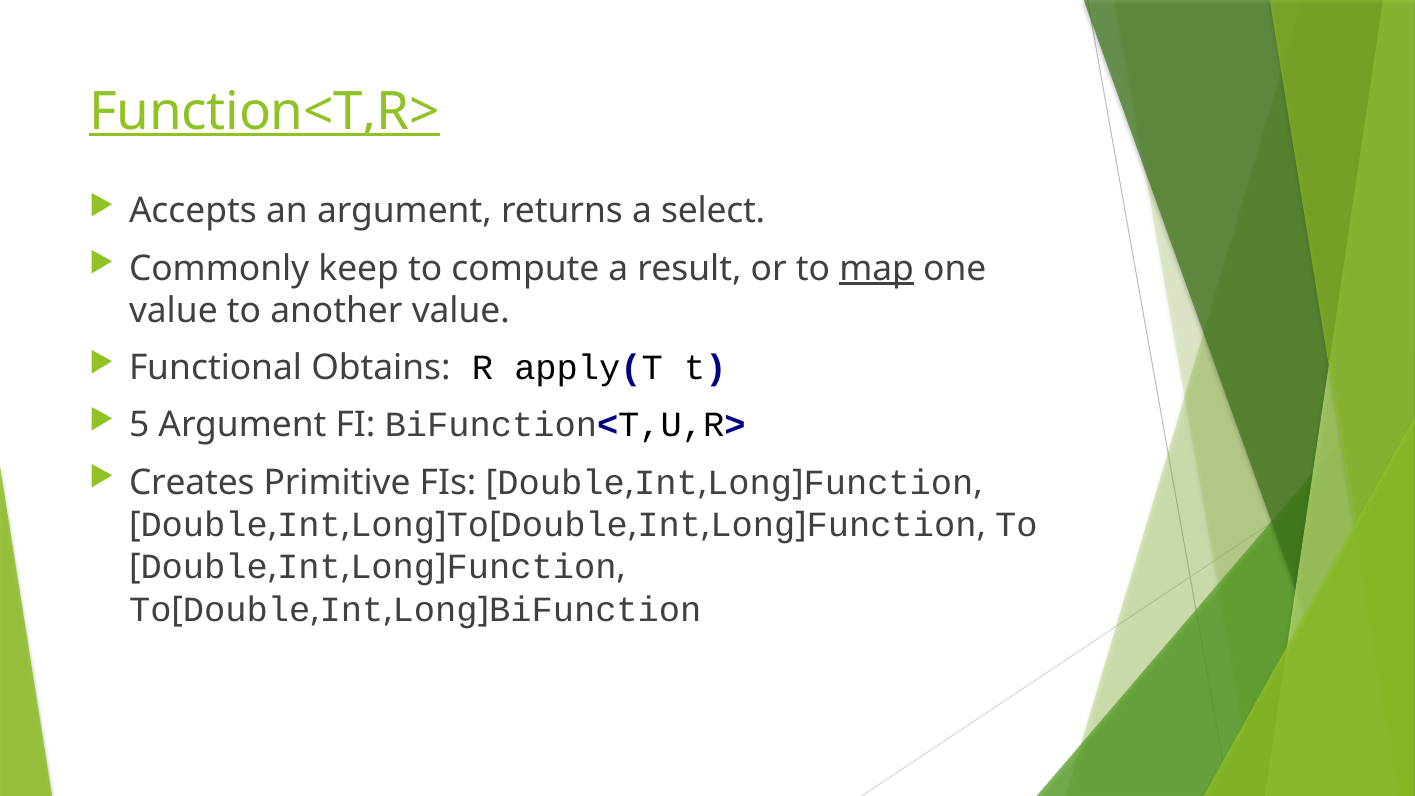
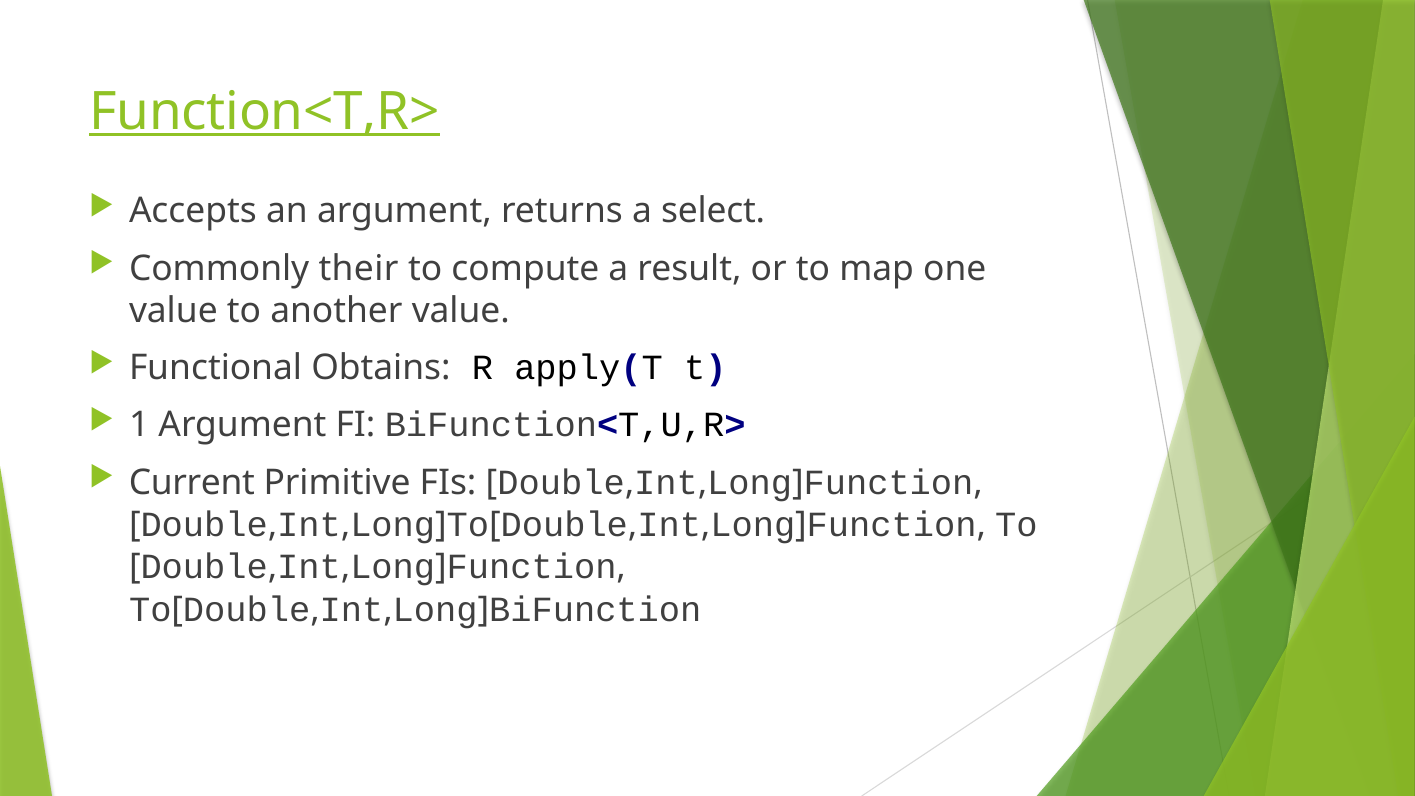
keep: keep -> their
map underline: present -> none
5: 5 -> 1
Creates: Creates -> Current
